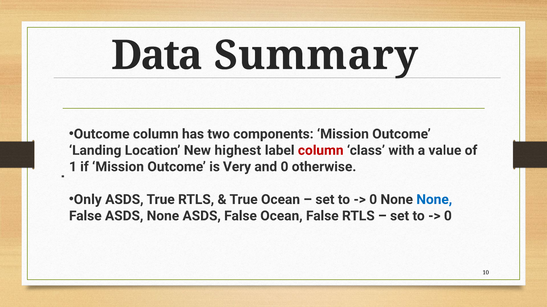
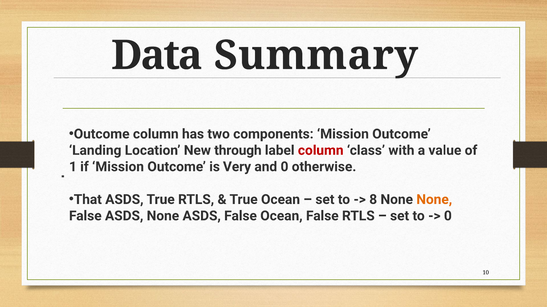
highest: highest -> through
Only: Only -> That
0 at (373, 200): 0 -> 8
None at (434, 200) colour: blue -> orange
